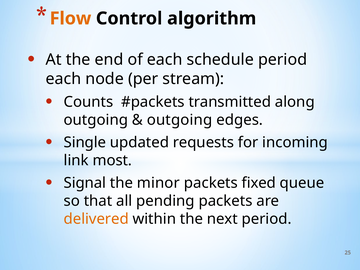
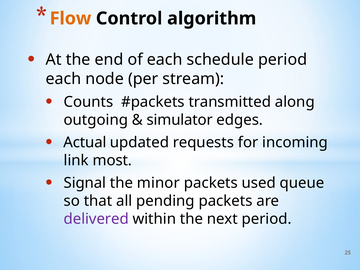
outgoing at (180, 120): outgoing -> simulator
Single: Single -> Actual
fixed: fixed -> used
delivered colour: orange -> purple
